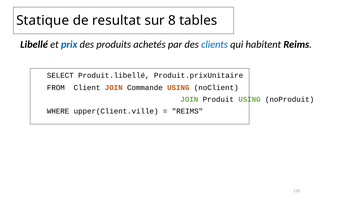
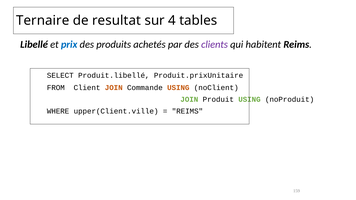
Statique: Statique -> Ternaire
8: 8 -> 4
clients colour: blue -> purple
